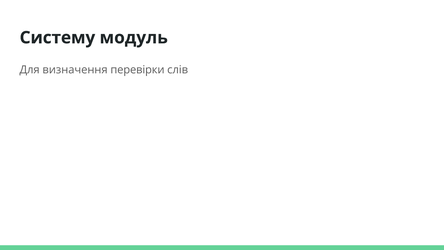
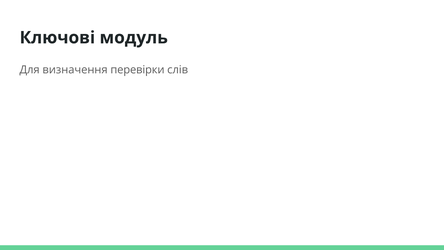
Систему: Систему -> Ключові
